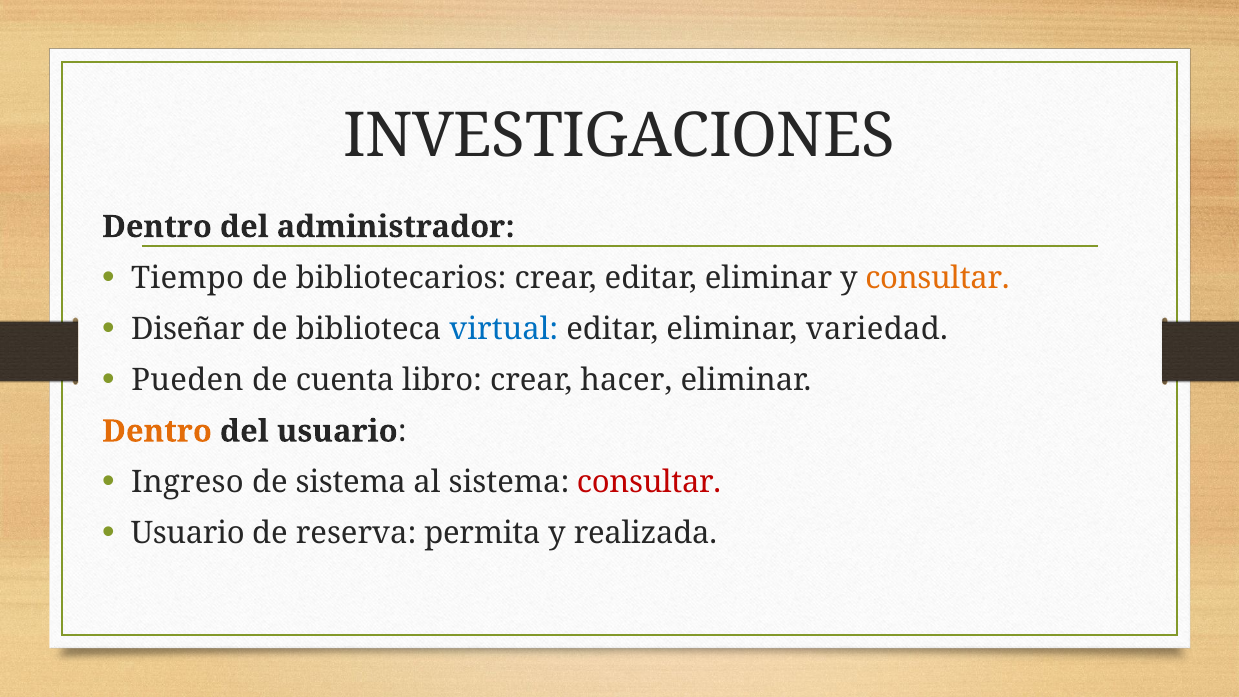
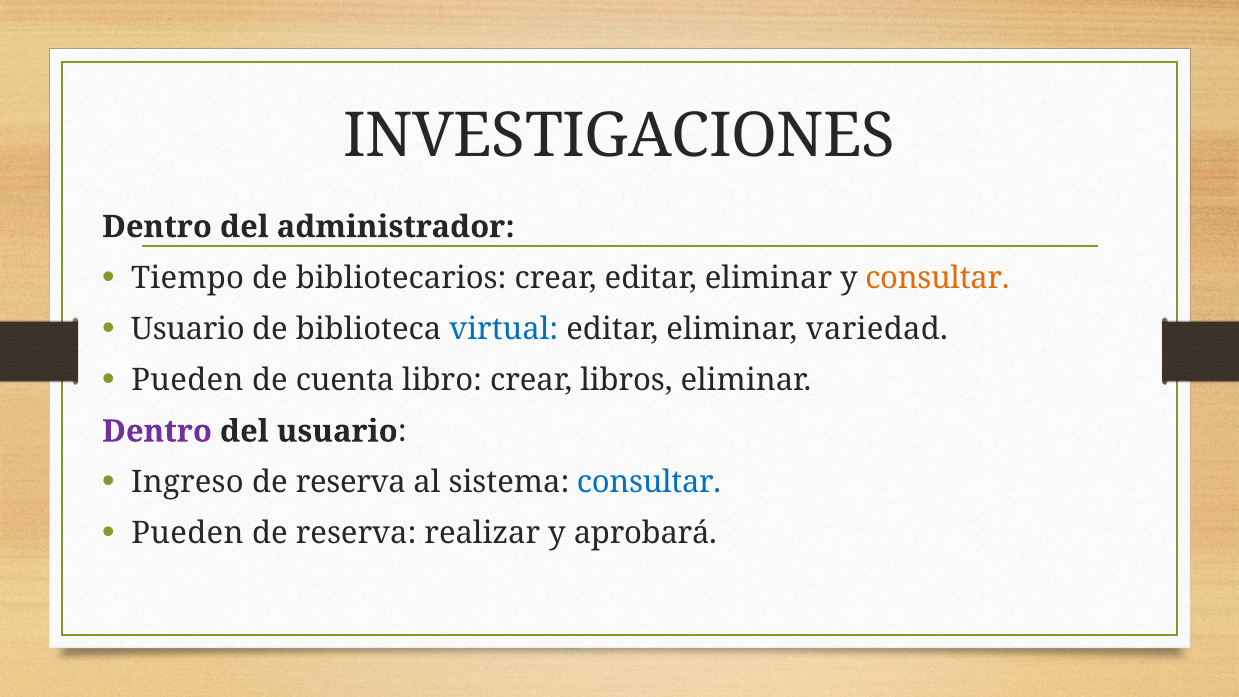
Diseñar at (188, 329): Diseñar -> Usuario
hacer: hacer -> libros
Dentro at (157, 431) colour: orange -> purple
sistema at (351, 482): sistema -> reserva
consultar at (649, 482) colour: red -> blue
Usuario at (188, 534): Usuario -> Pueden
permita: permita -> realizar
realizada: realizada -> aprobará
